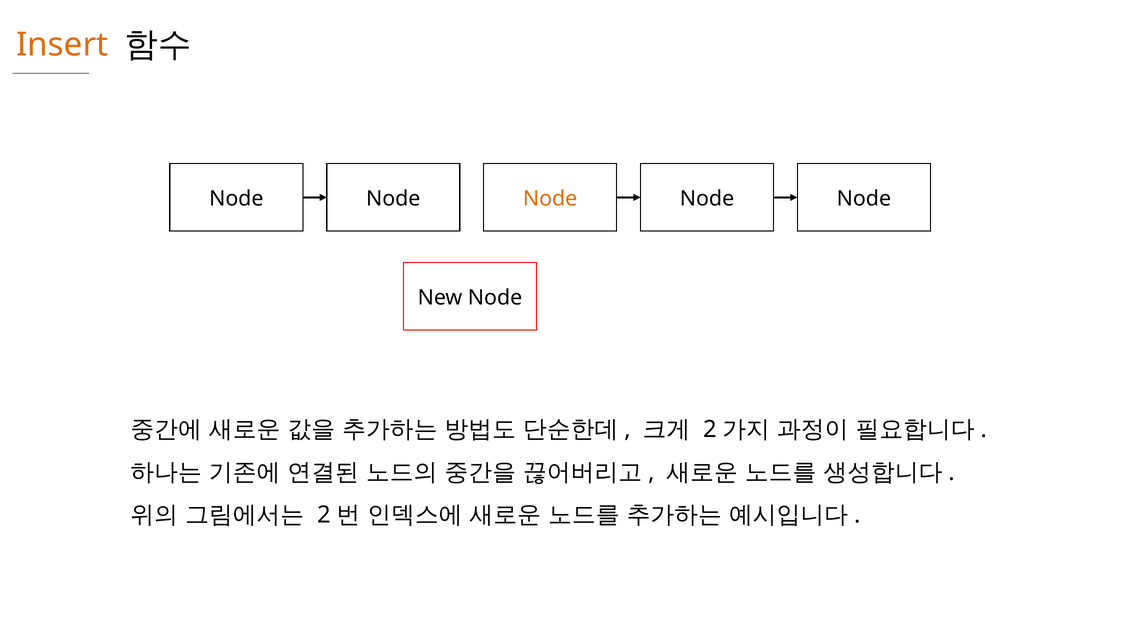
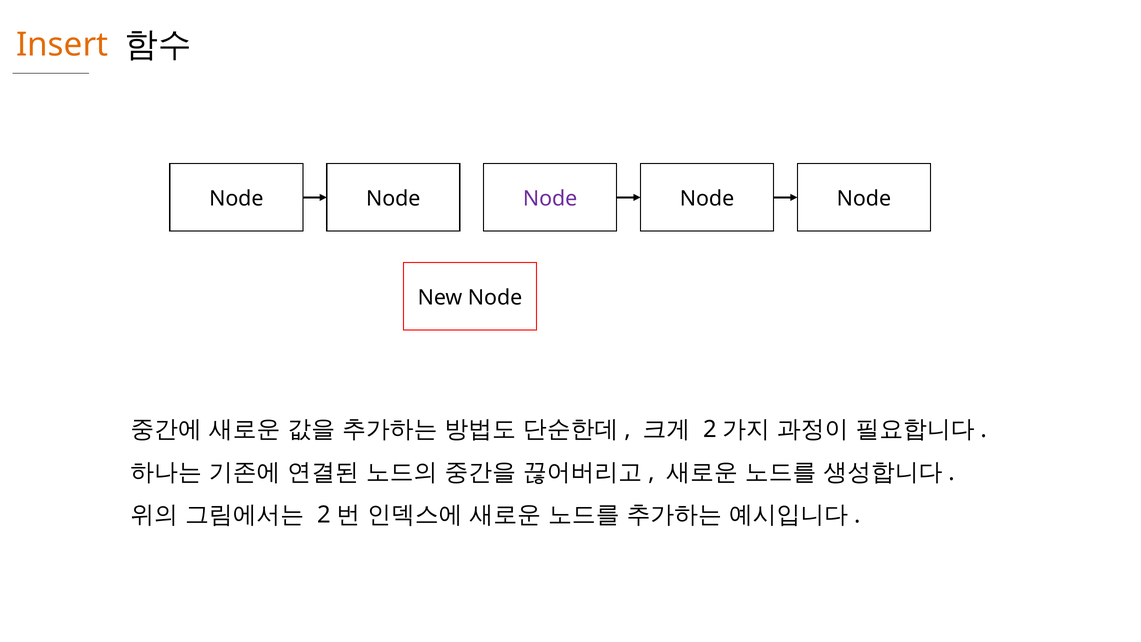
Node at (550, 199) colour: orange -> purple
